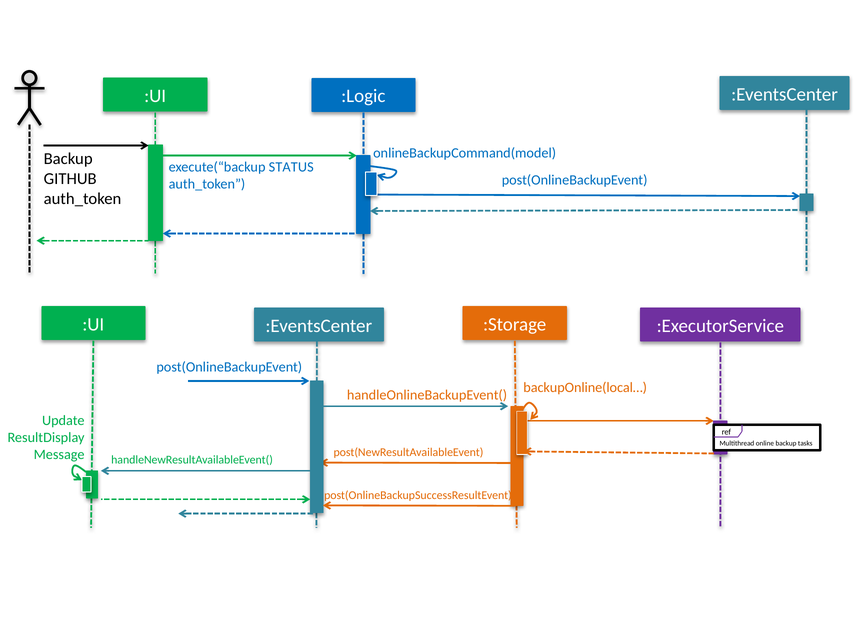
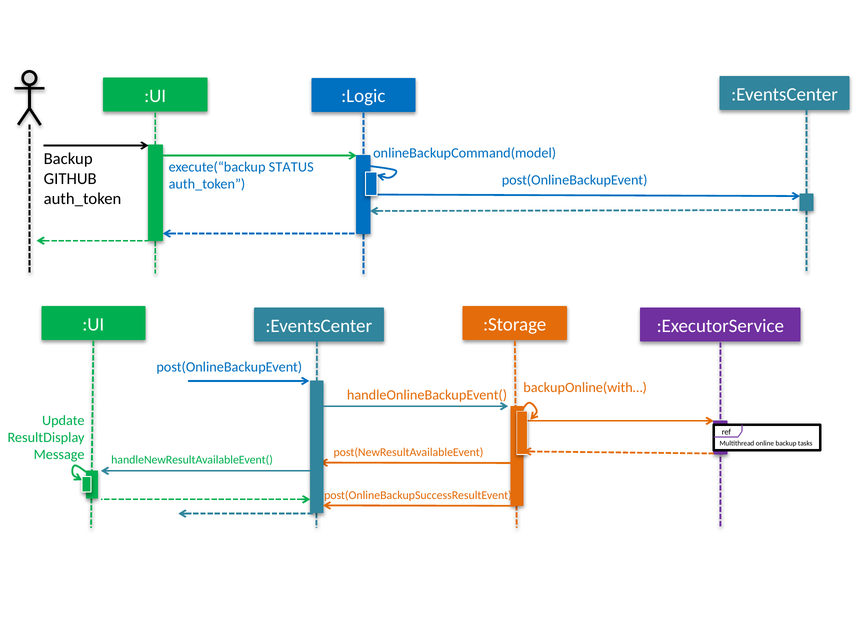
backupOnline(local…: backupOnline(local… -> backupOnline(with…
